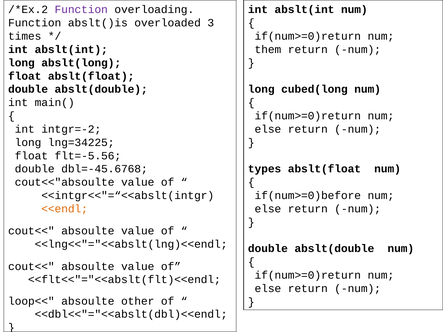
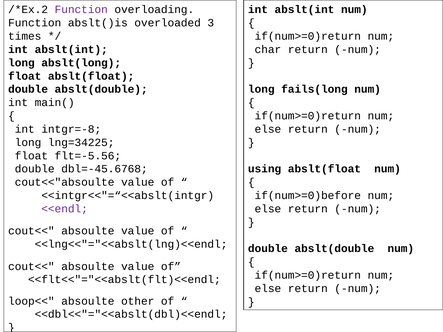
them: them -> char
cubed(long: cubed(long -> fails(long
intgr=-2: intgr=-2 -> intgr=-8
types: types -> using
<<endl colour: orange -> purple
